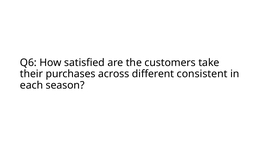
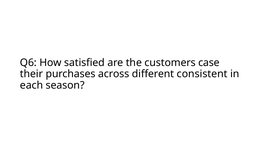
take: take -> case
